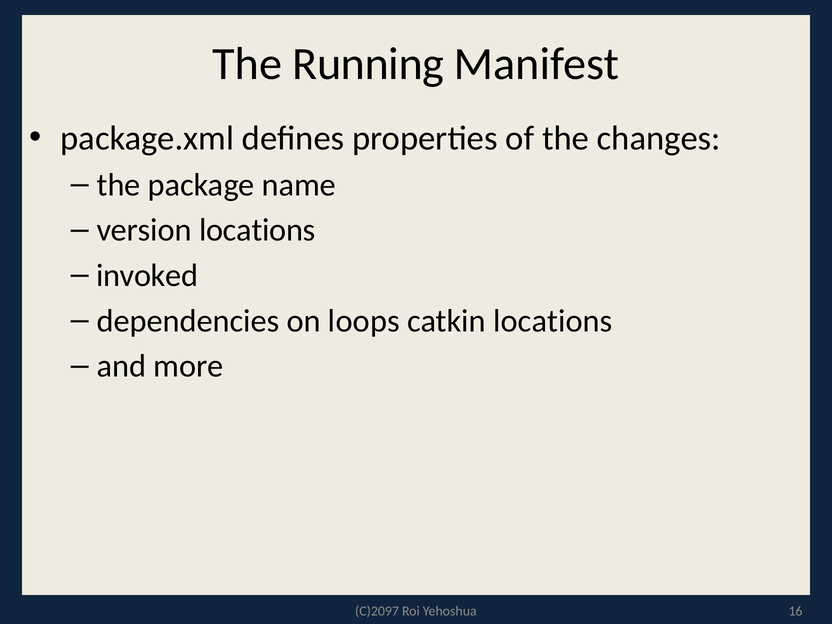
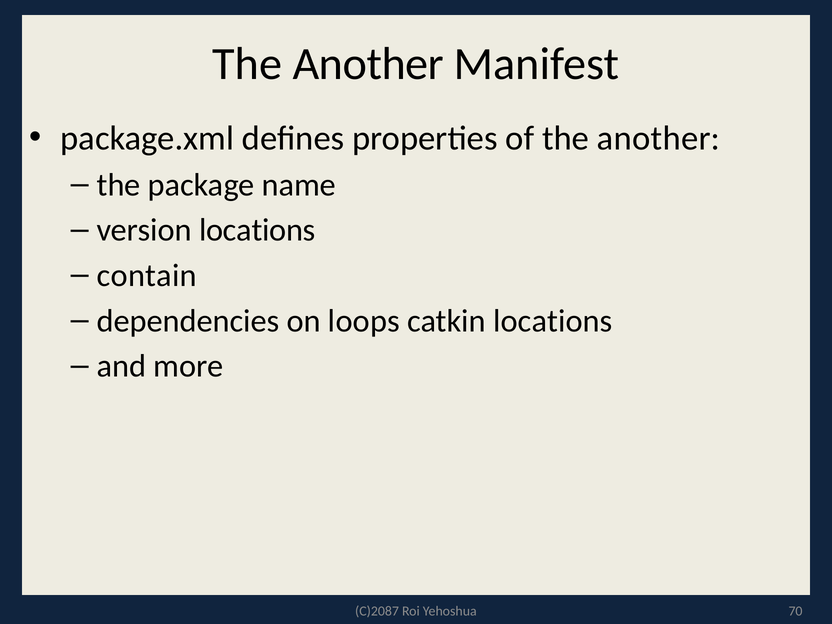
Running at (368, 64): Running -> Another
of the changes: changes -> another
invoked: invoked -> contain
C)2097: C)2097 -> C)2087
16: 16 -> 70
